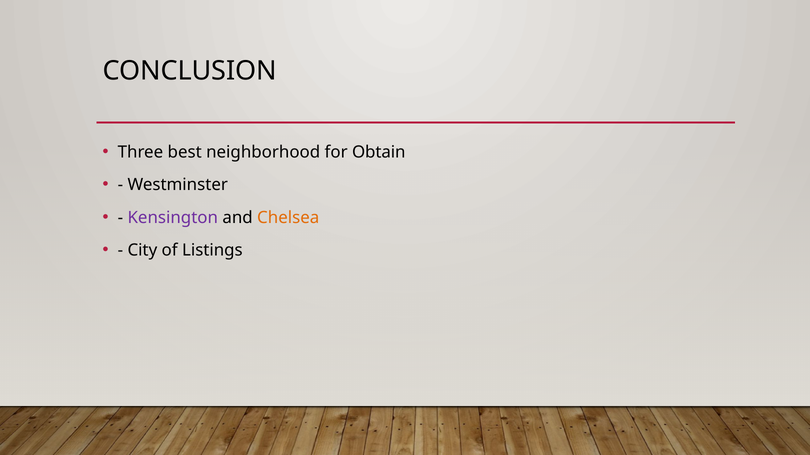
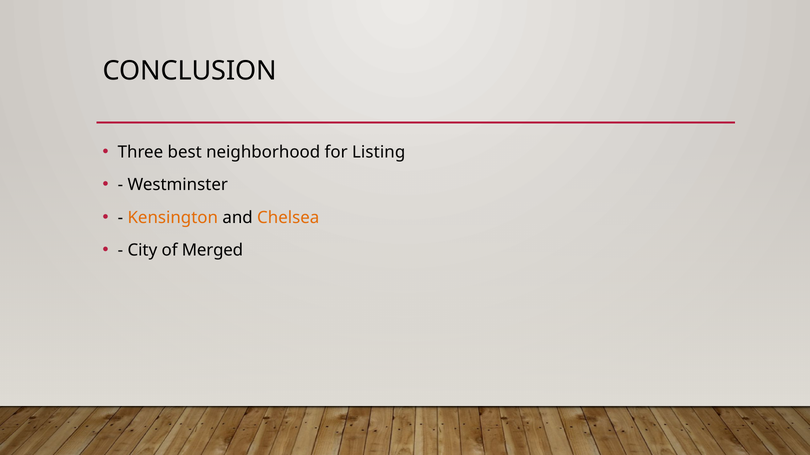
Obtain: Obtain -> Listing
Kensington colour: purple -> orange
Listings: Listings -> Merged
